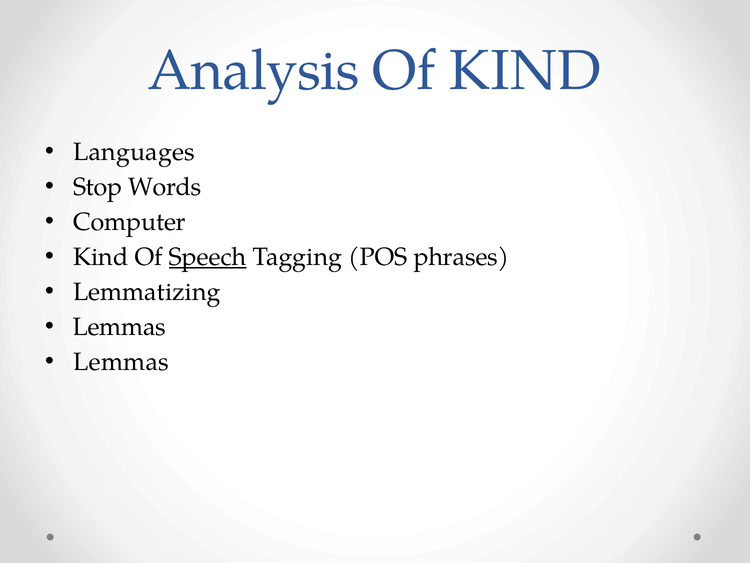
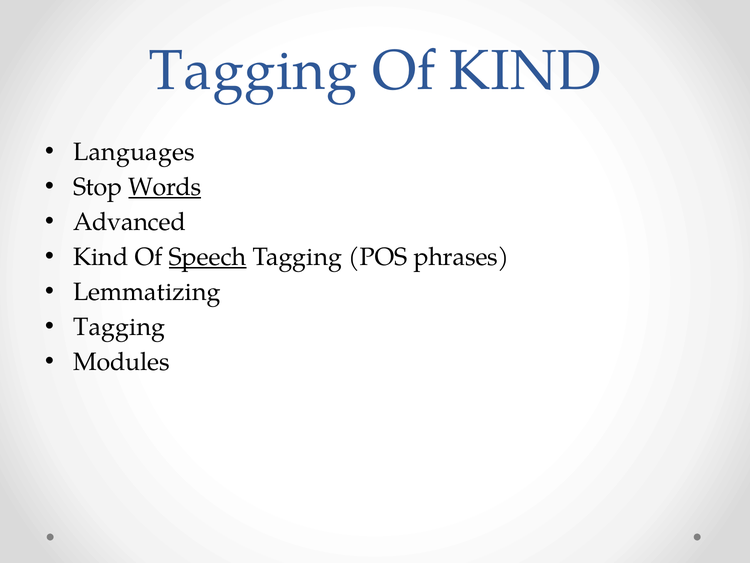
Analysis at (254, 70): Analysis -> Tagging
Words underline: none -> present
Computer: Computer -> Advanced
Lemmas at (119, 327): Lemmas -> Tagging
Lemmas at (121, 362): Lemmas -> Modules
